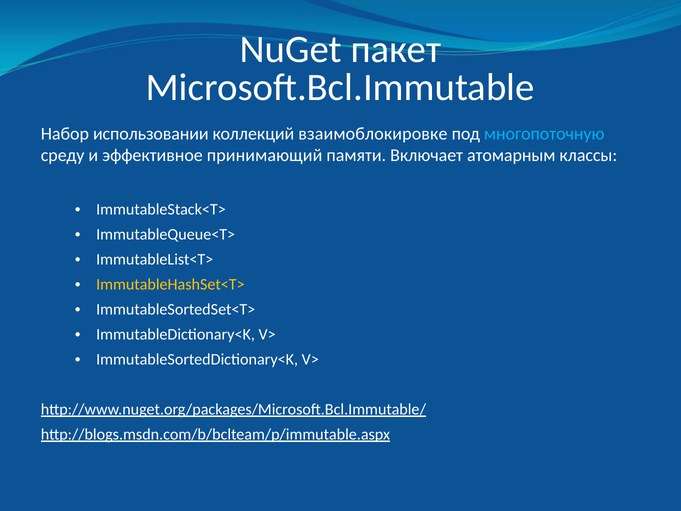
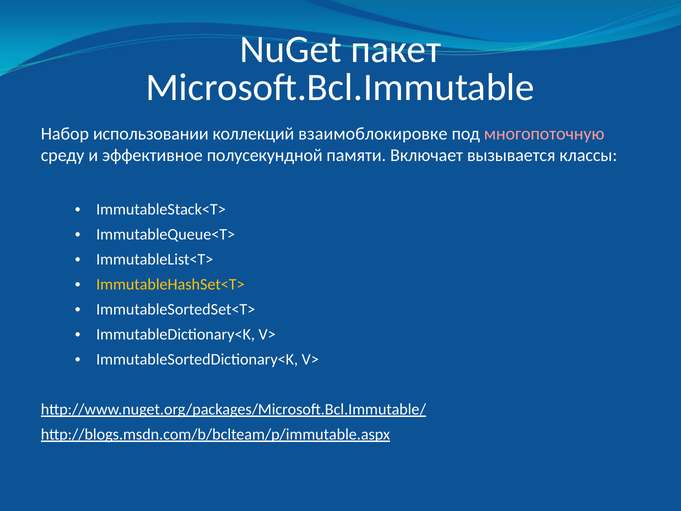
многопоточную colour: light blue -> pink
принимающий: принимающий -> полусекундной
атомарным: атомарным -> вызывается
